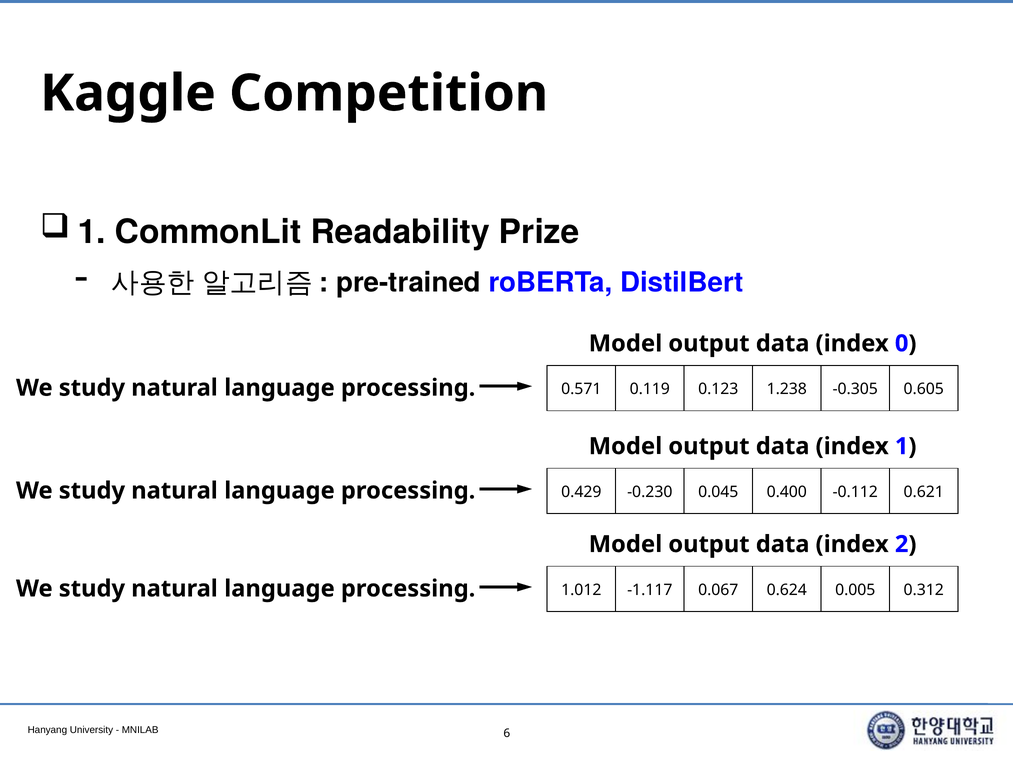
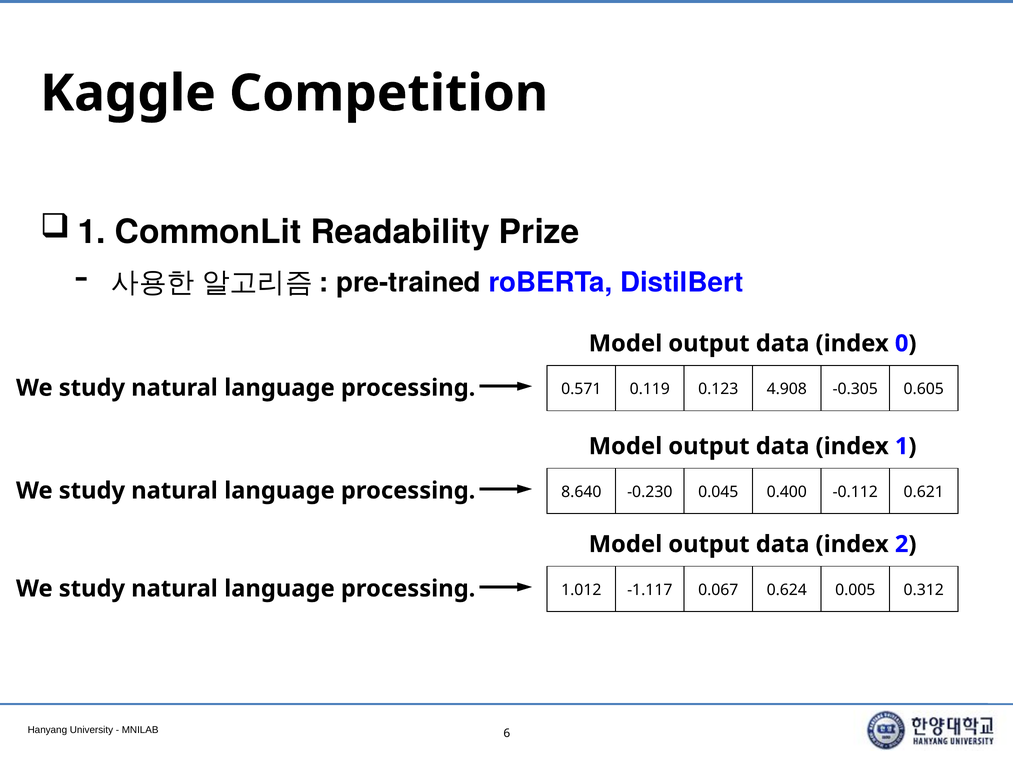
1.238: 1.238 -> 4.908
0.429: 0.429 -> 8.640
